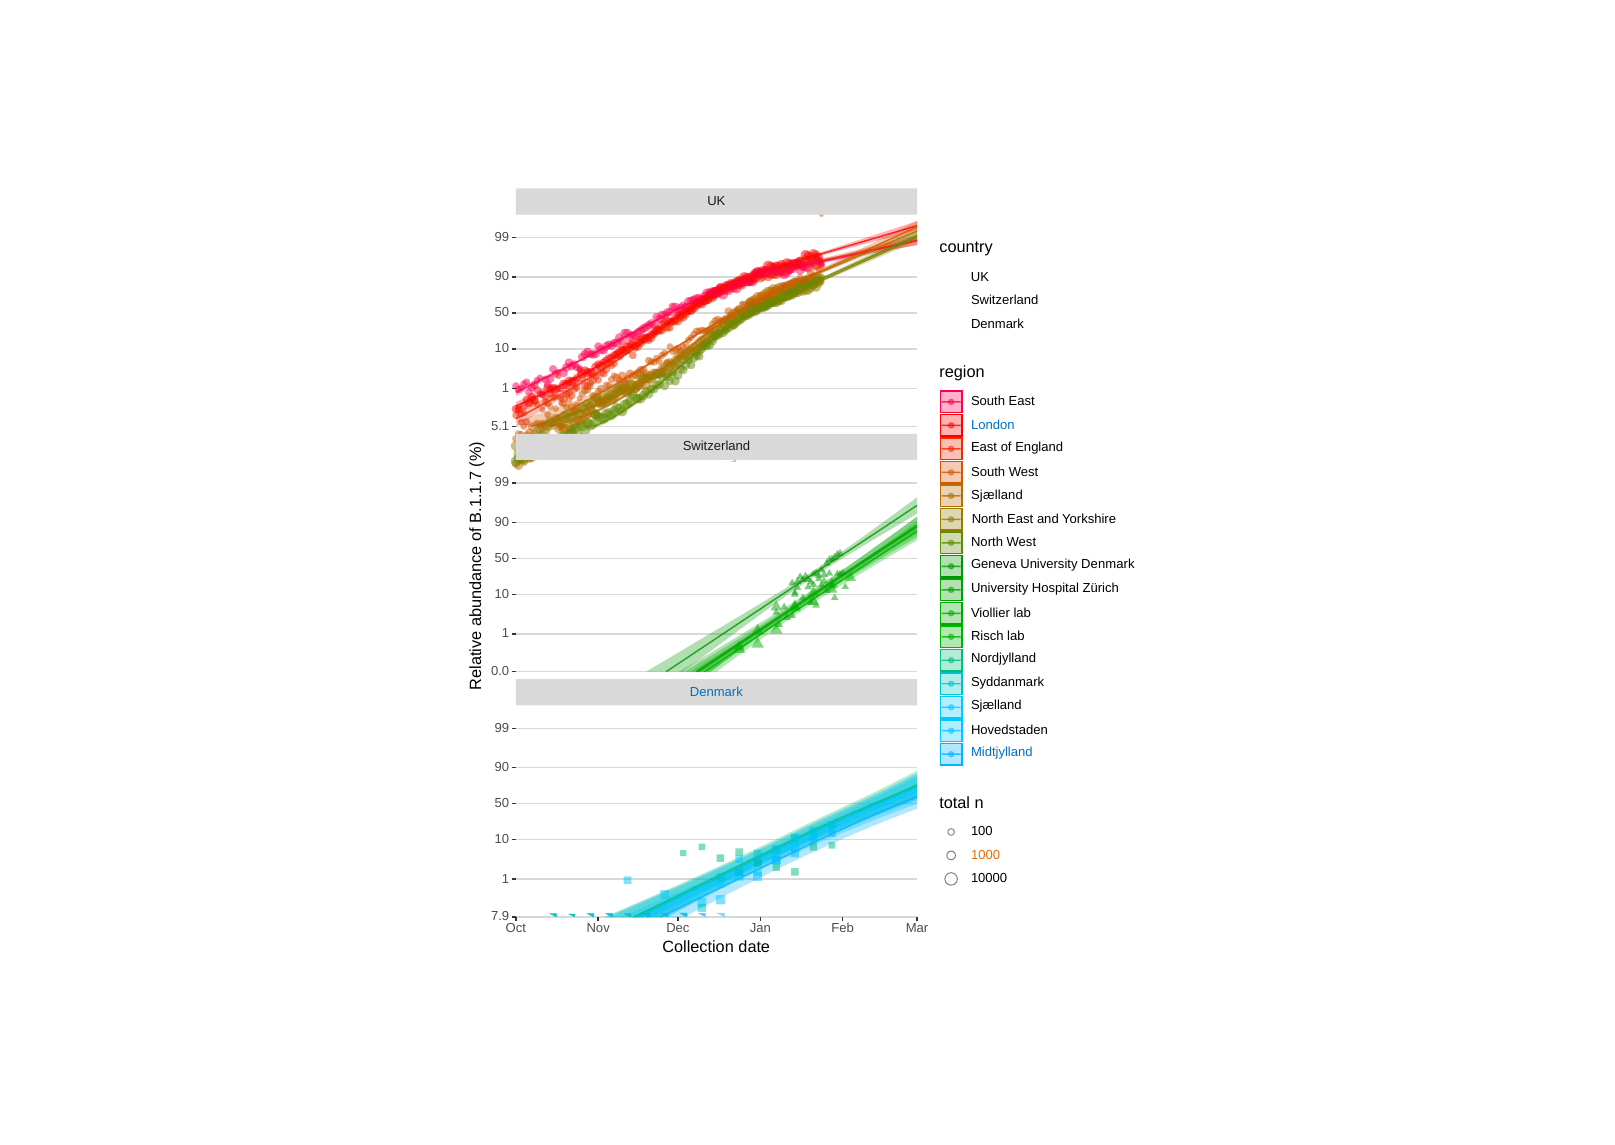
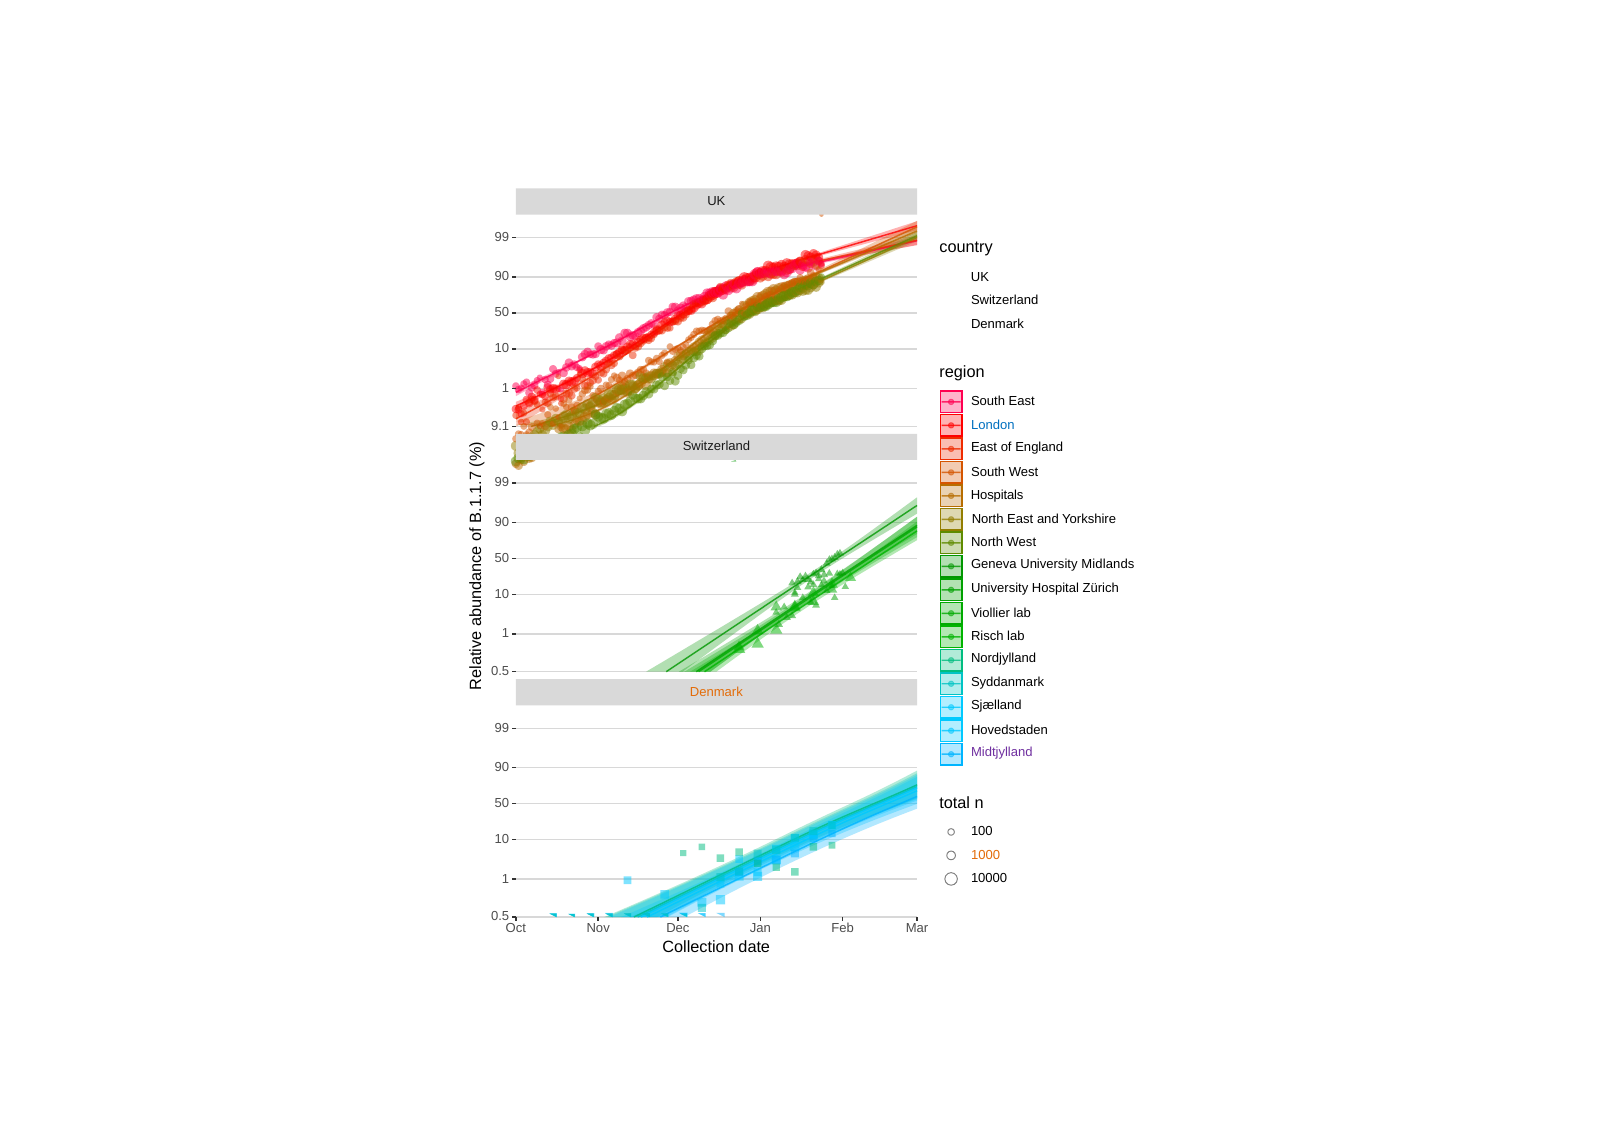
5.1: 5.1 -> 9.1
Sjælland at (997, 495): Sjælland -> Hospitals
University Denmark: Denmark -> Midlands
0.0 at (500, 671): 0.0 -> 0.5
Denmark at (716, 692) colour: blue -> orange
Midtjylland colour: blue -> purple
7.9 at (500, 917): 7.9 -> 0.5
